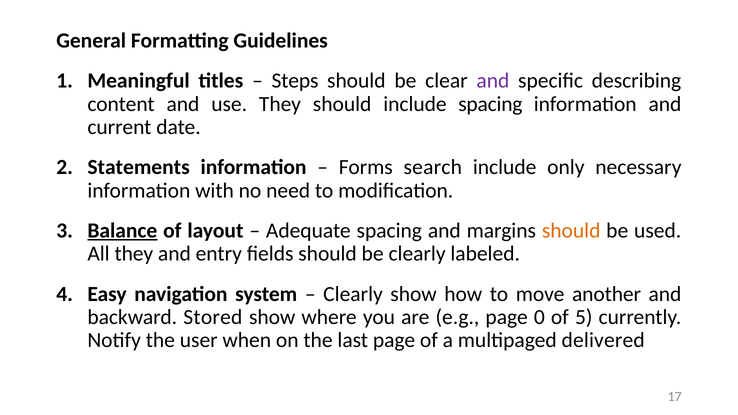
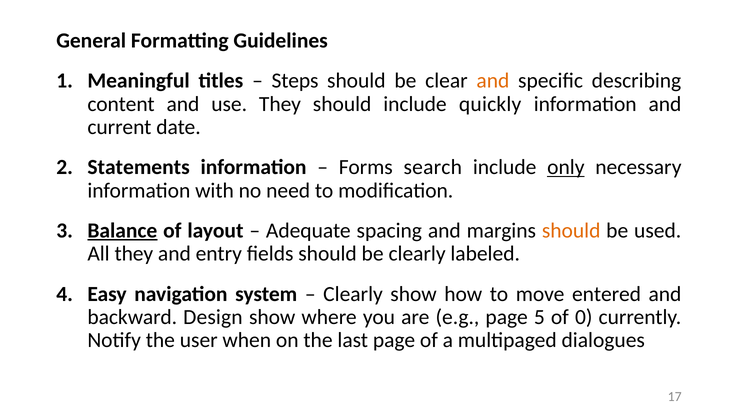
and at (493, 81) colour: purple -> orange
include spacing: spacing -> quickly
only underline: none -> present
another: another -> entered
Stored: Stored -> Design
0: 0 -> 5
5: 5 -> 0
delivered: delivered -> dialogues
